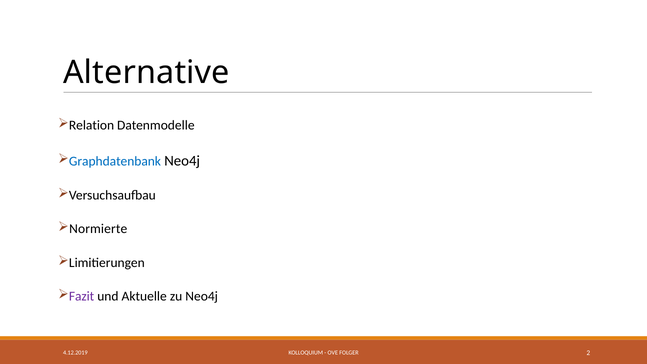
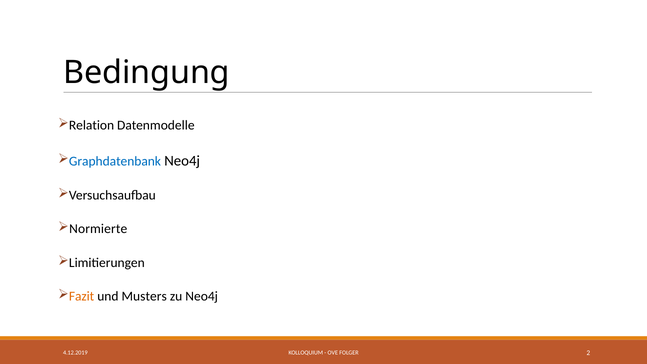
Alternative: Alternative -> Bedingung
Fazit colour: purple -> orange
Aktuelle: Aktuelle -> Musters
